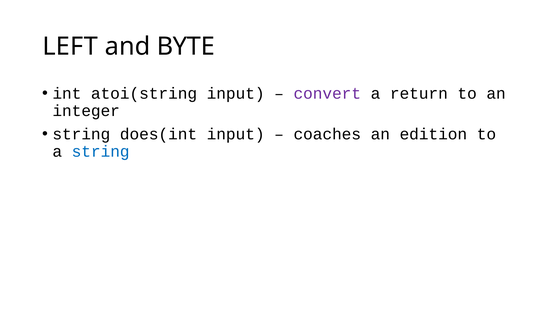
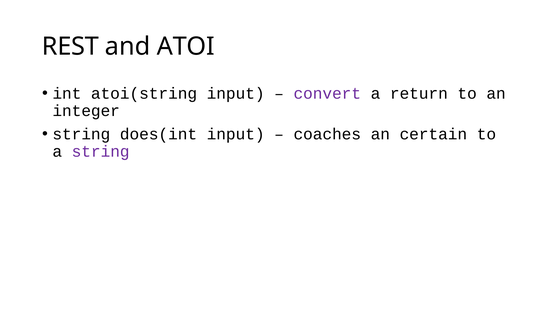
LEFT: LEFT -> REST
BYTE: BYTE -> ATOI
edition: edition -> certain
string at (101, 151) colour: blue -> purple
